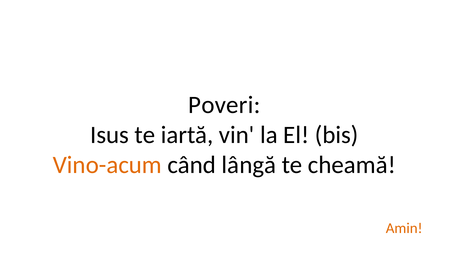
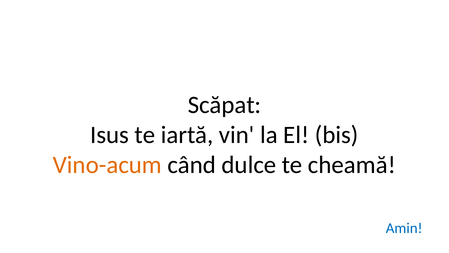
Poveri: Poveri -> Scăpat
lângă: lângă -> dulce
Amin colour: orange -> blue
